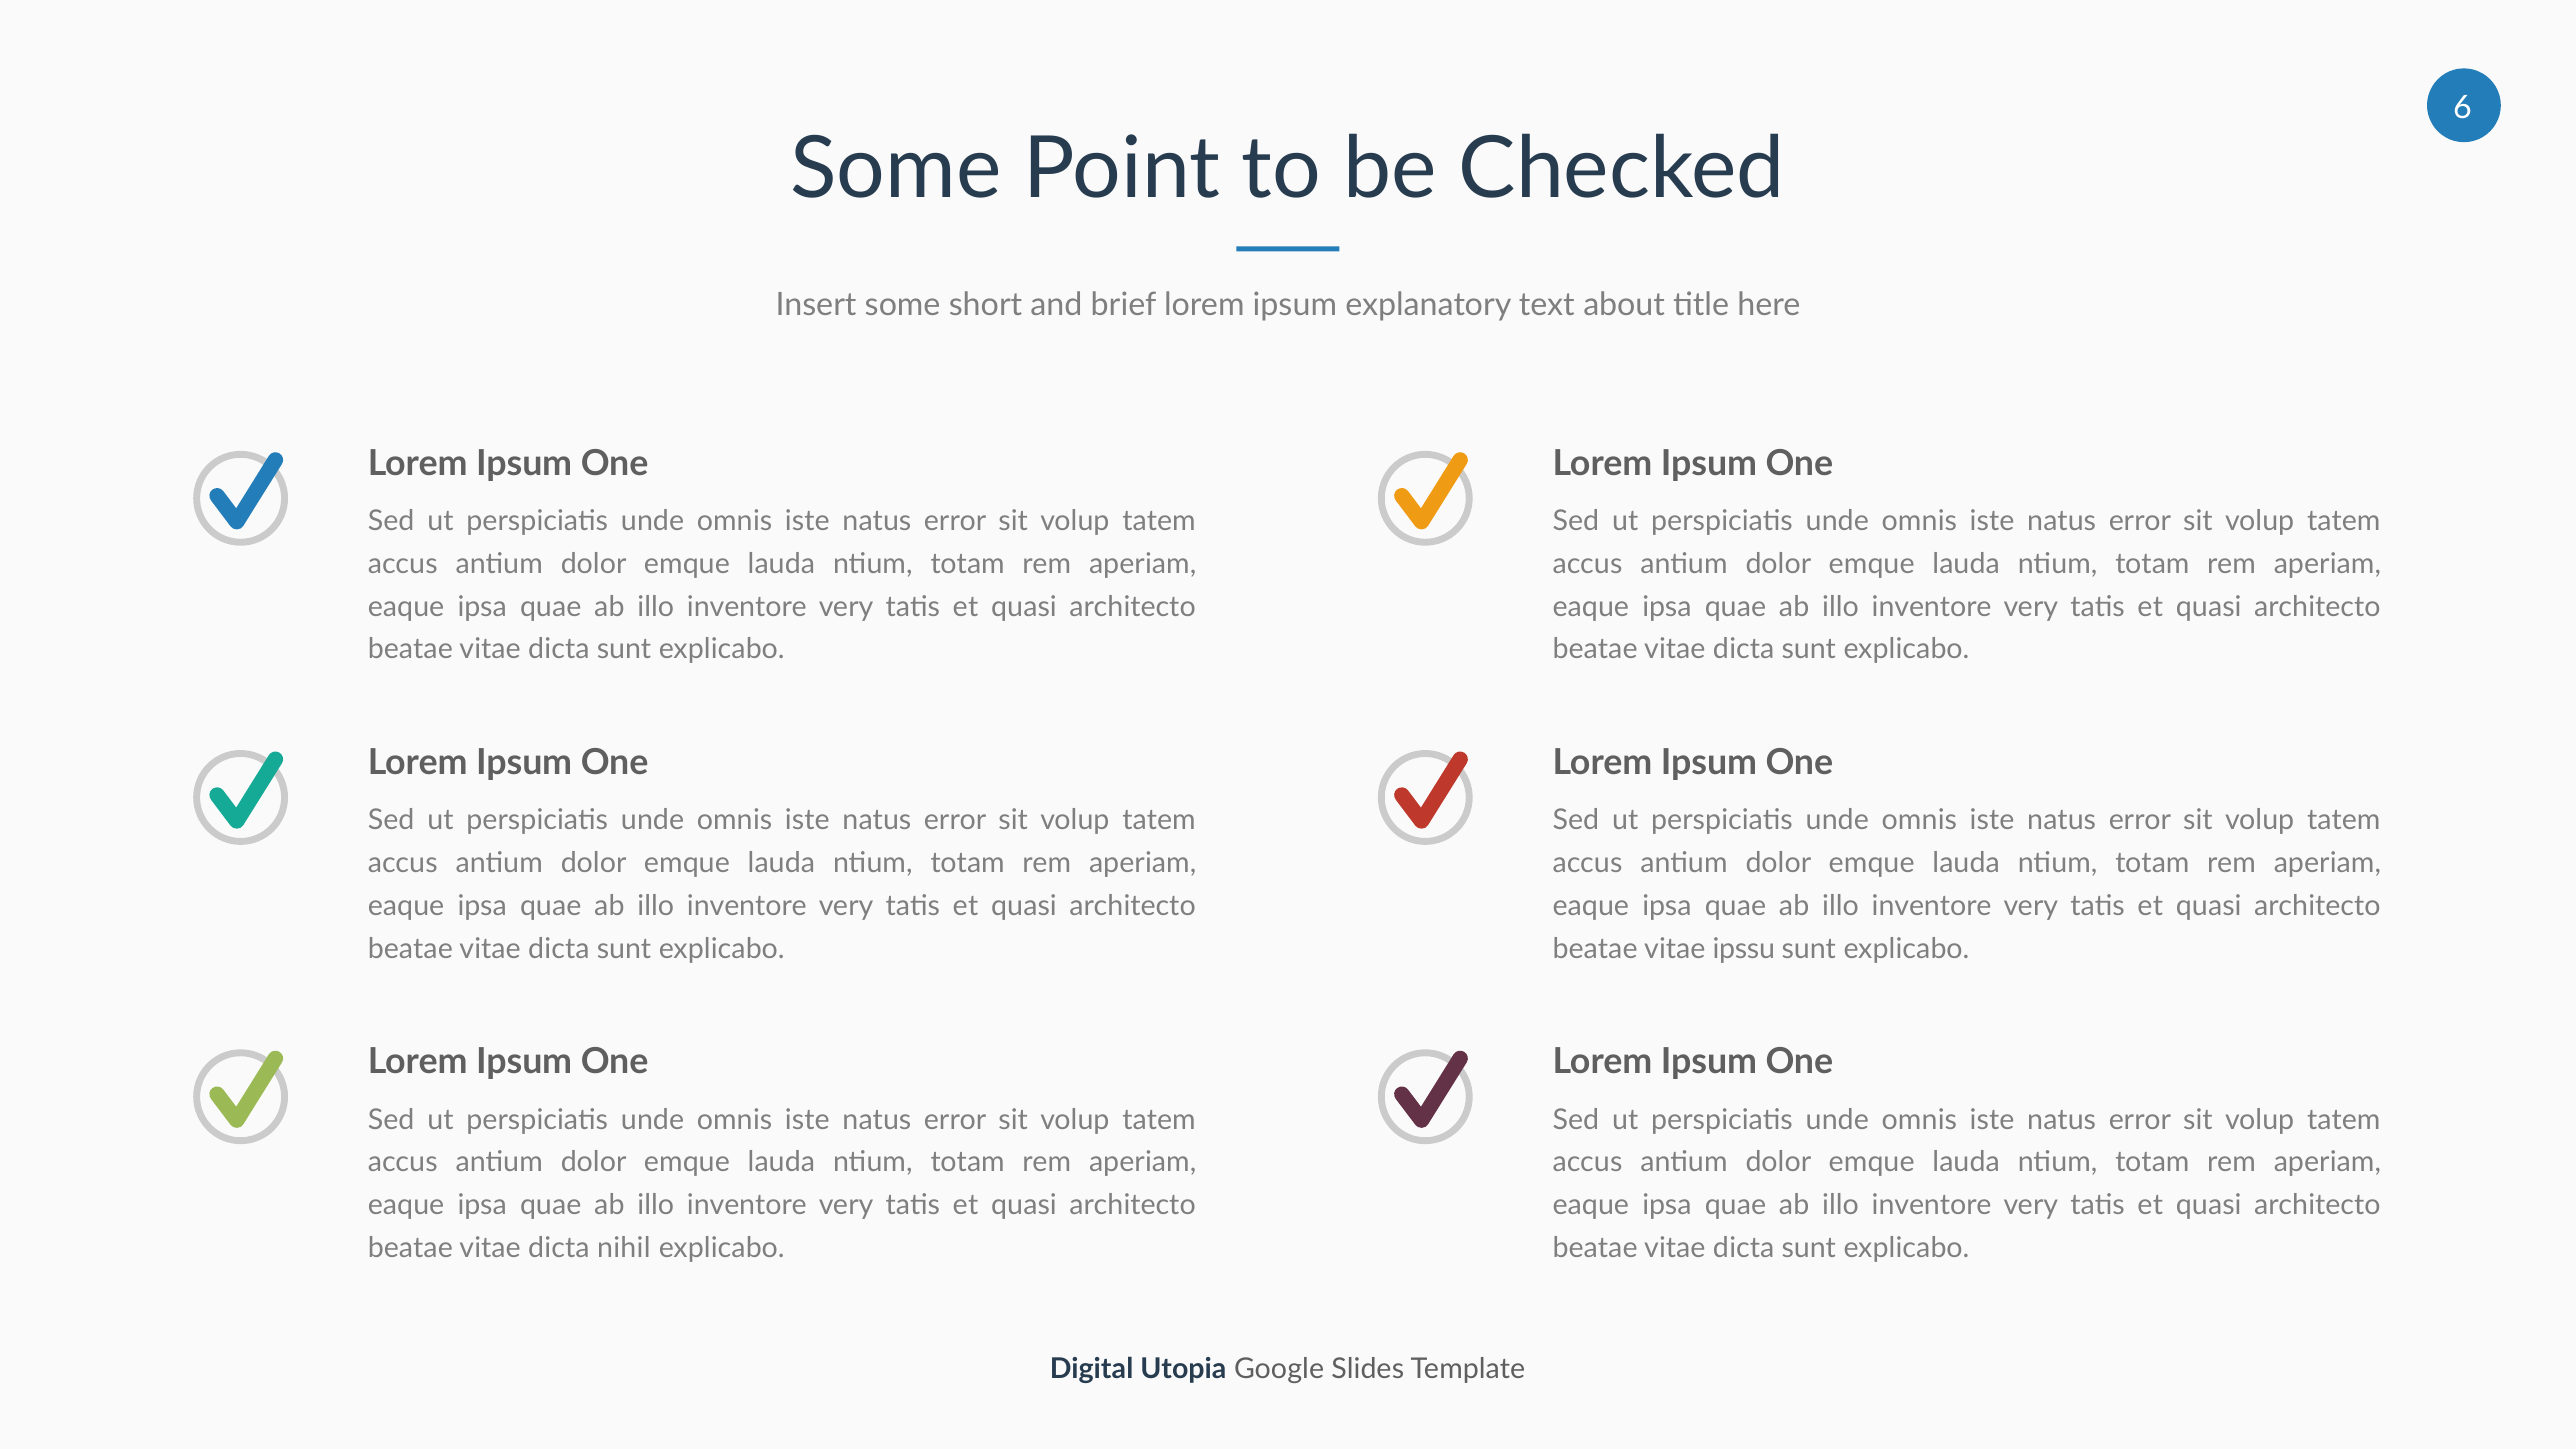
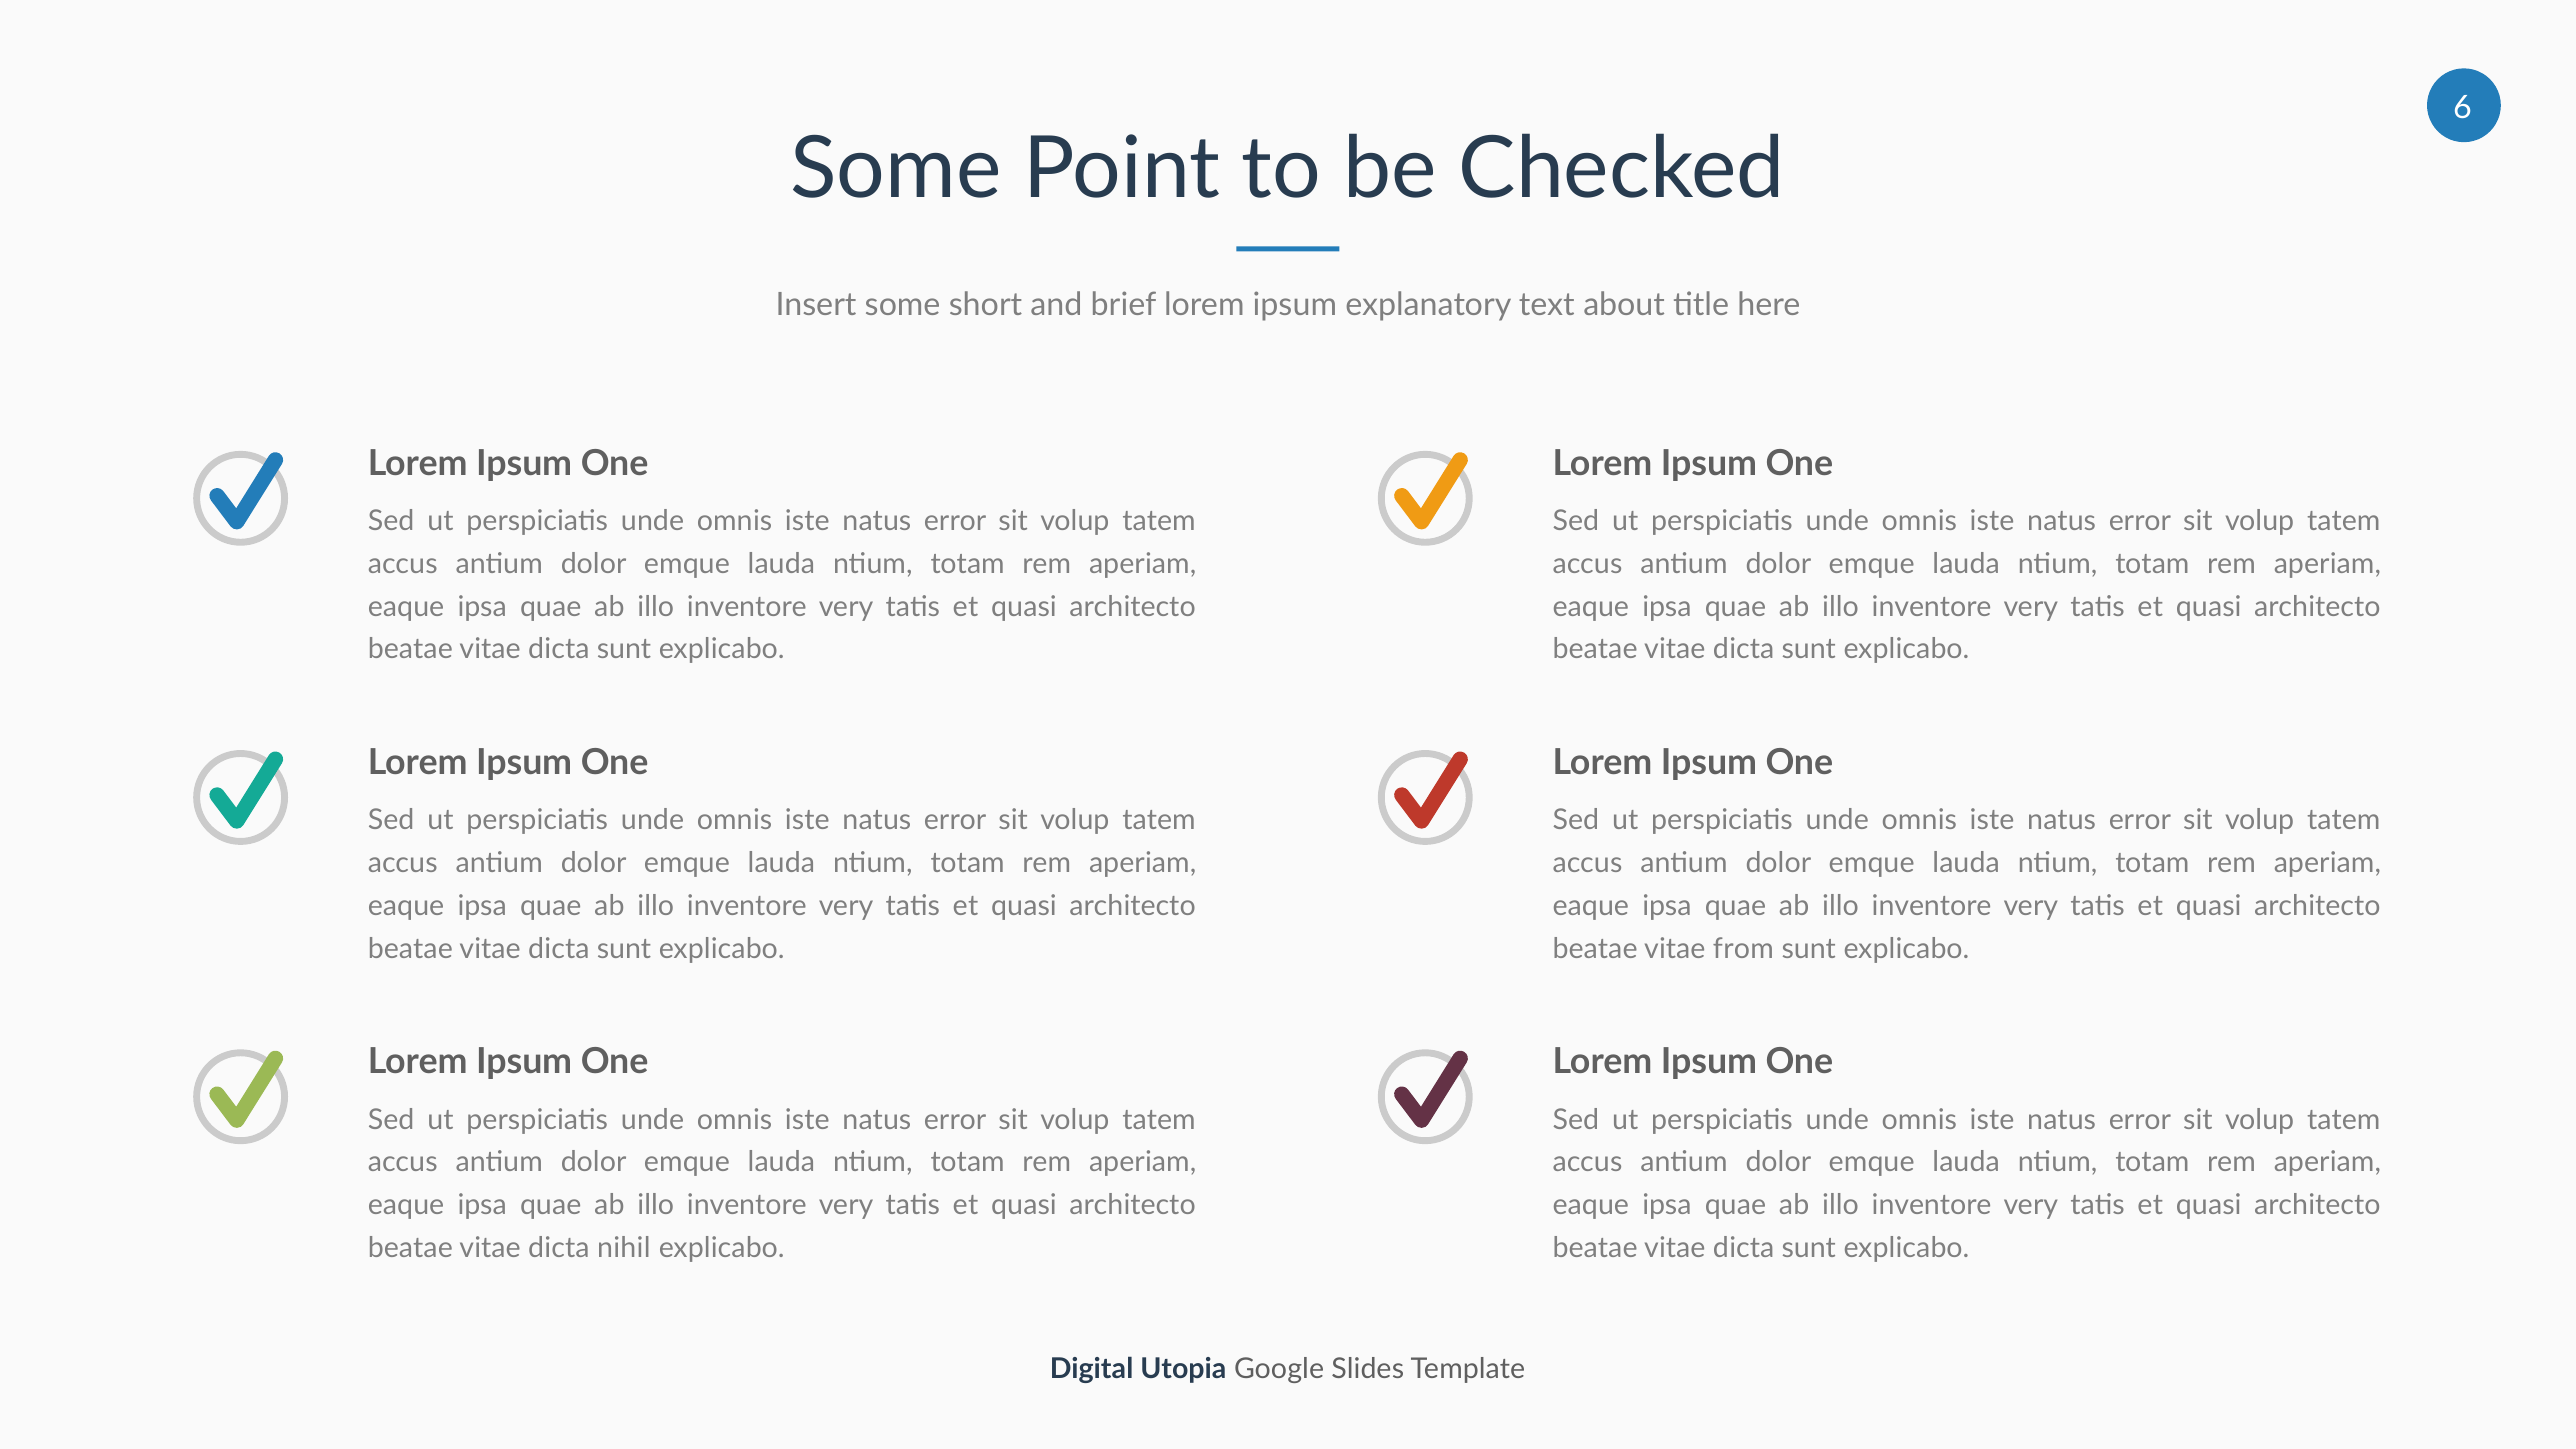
ipssu: ipssu -> from
